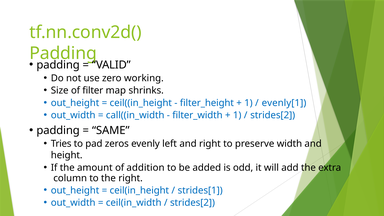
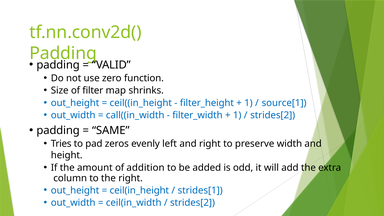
working: working -> function
evenly[1: evenly[1 -> source[1
